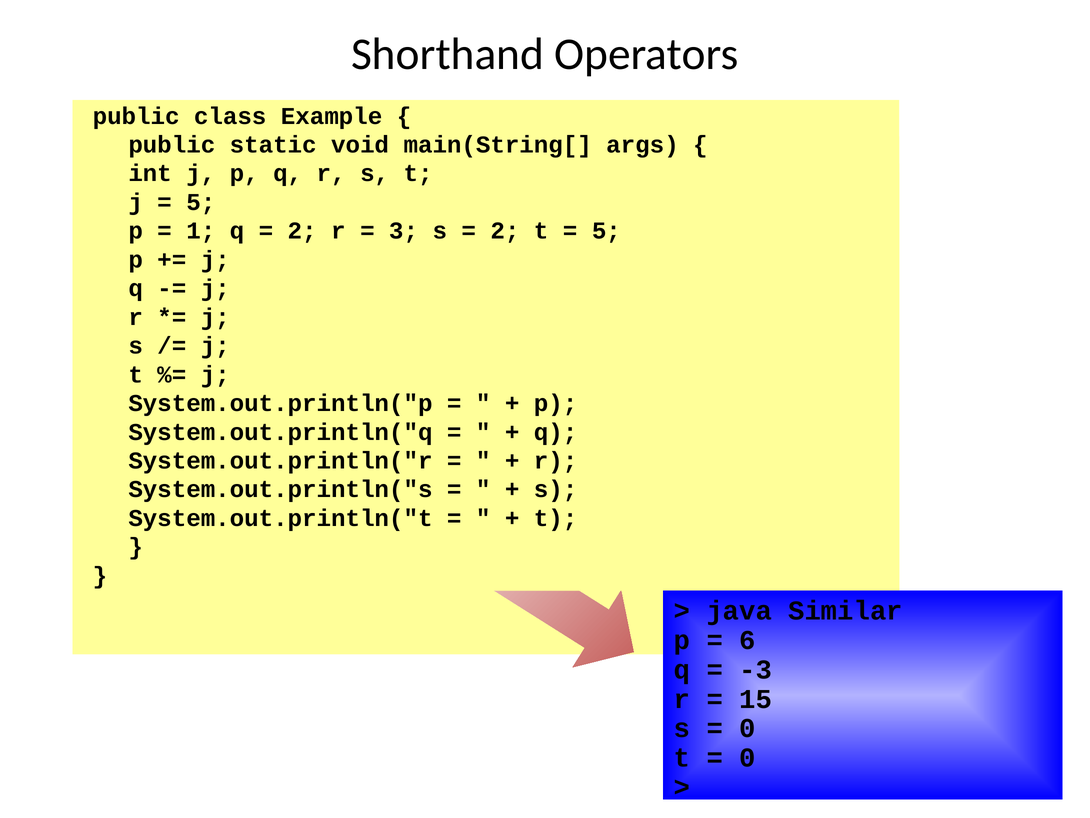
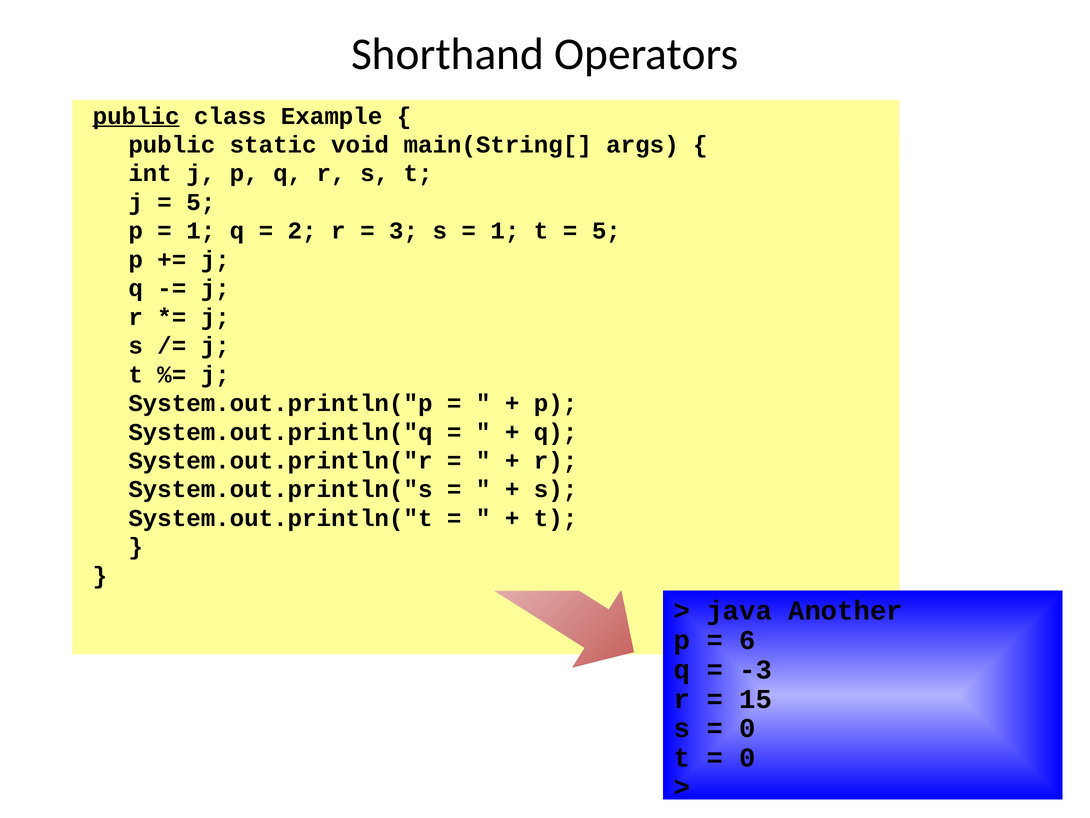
public at (136, 116) underline: none -> present
2 at (505, 231): 2 -> 1
Similar: Similar -> Another
